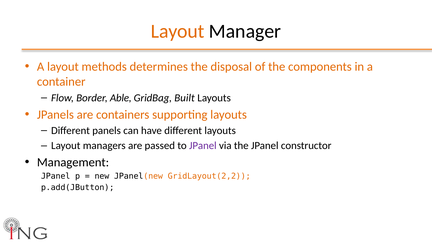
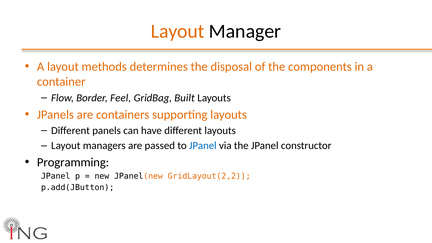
Able: Able -> Feel
JPanel at (203, 146) colour: purple -> blue
Management: Management -> Programming
